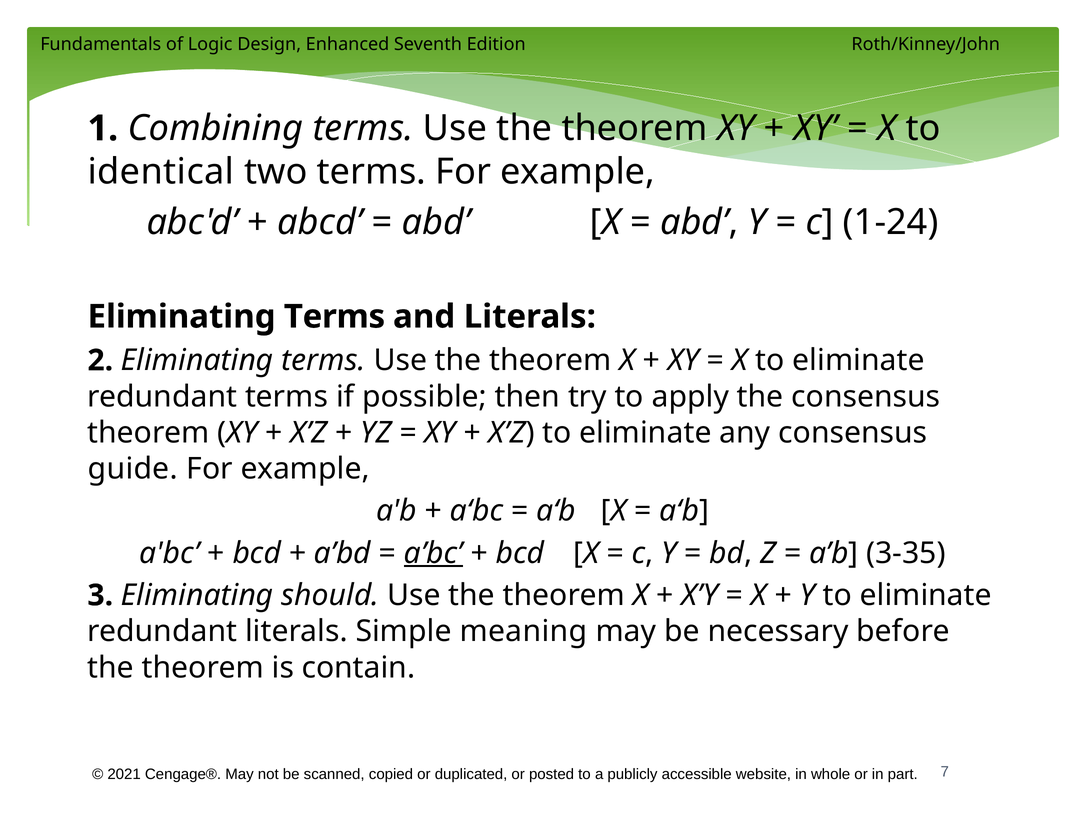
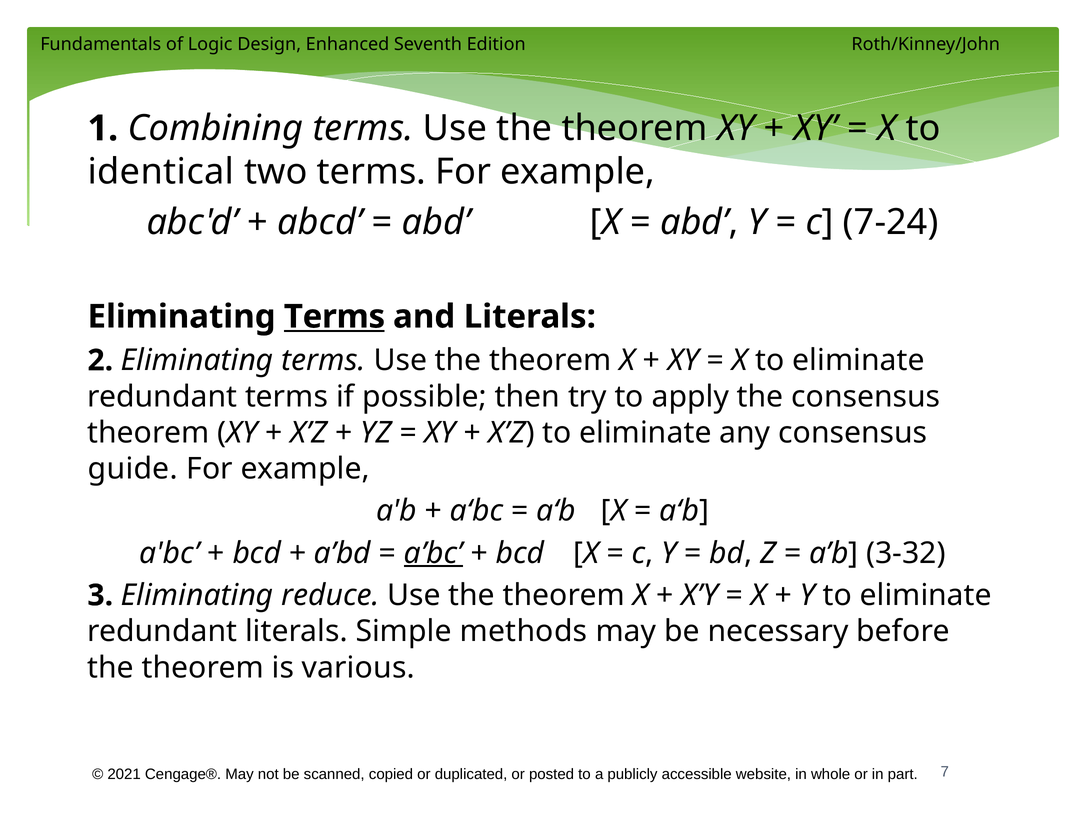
1-24: 1-24 -> 7-24
Terms at (334, 317) underline: none -> present
3-35: 3-35 -> 3-32
should: should -> reduce
meaning: meaning -> methods
contain: contain -> various
